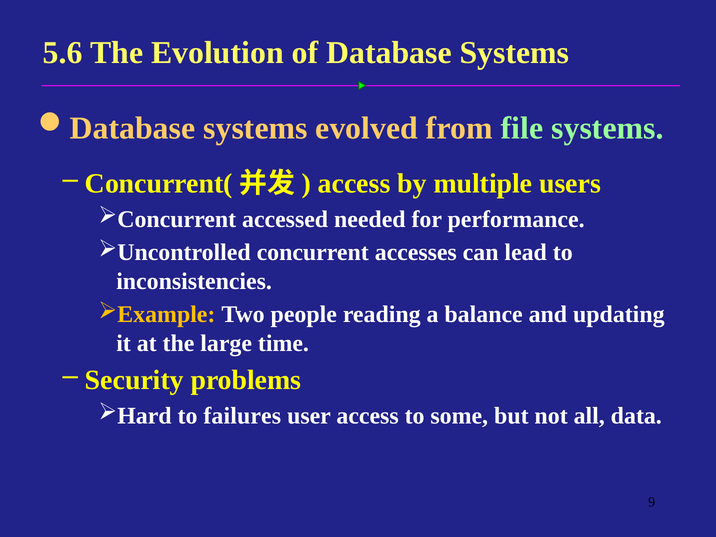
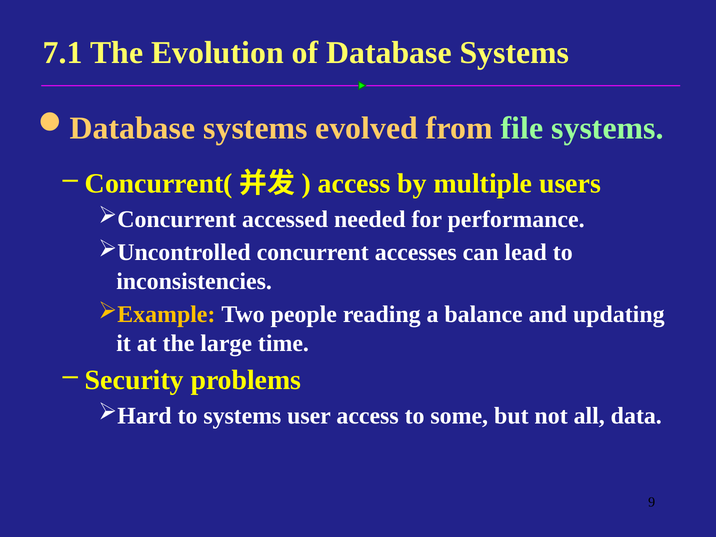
5.6: 5.6 -> 7.1
to failures: failures -> systems
